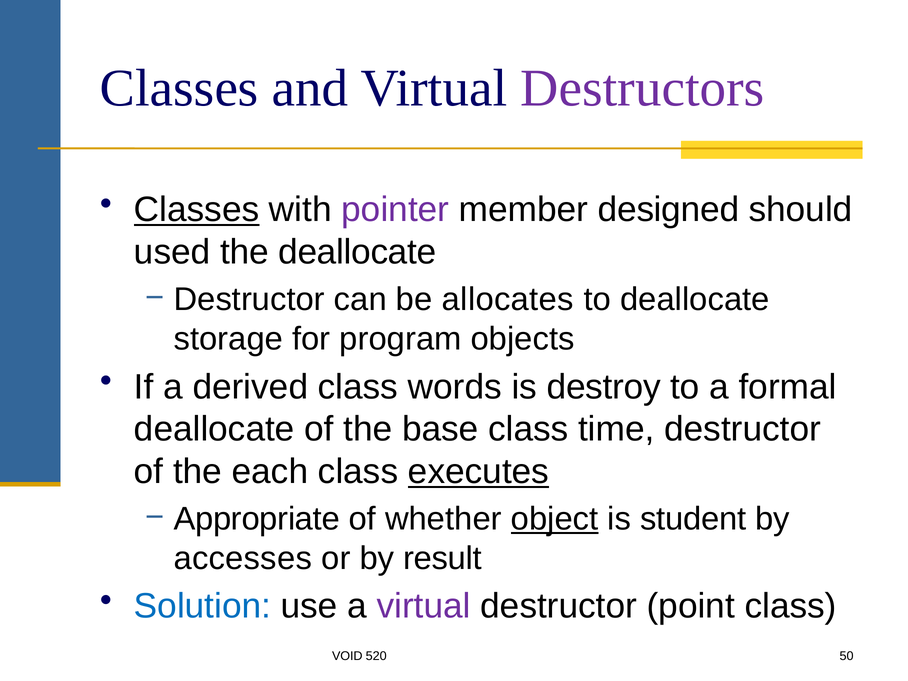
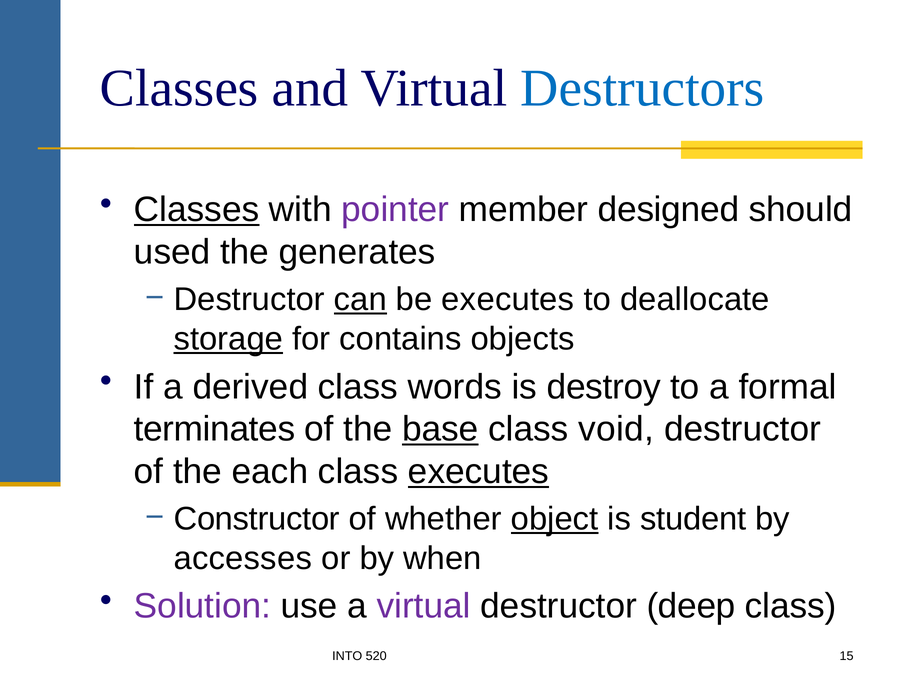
Destructors colour: purple -> blue
the deallocate: deallocate -> generates
can underline: none -> present
be allocates: allocates -> executes
storage underline: none -> present
program: program -> contains
deallocate at (214, 429): deallocate -> terminates
base underline: none -> present
time: time -> void
Appropriate: Appropriate -> Constructor
result: result -> when
Solution colour: blue -> purple
point: point -> deep
VOID: VOID -> INTO
50: 50 -> 15
